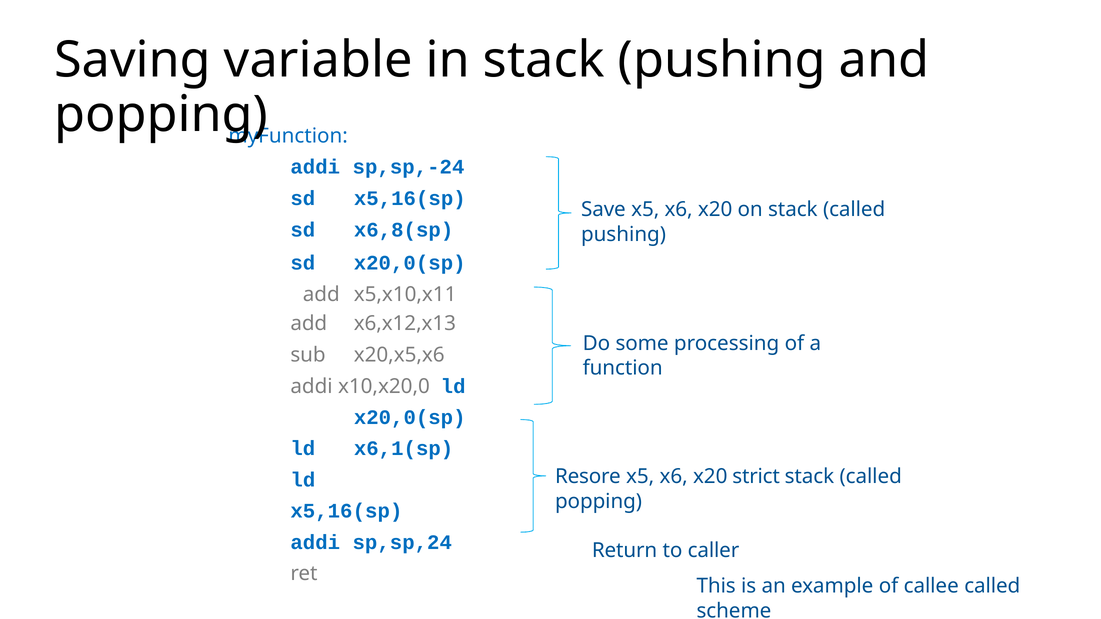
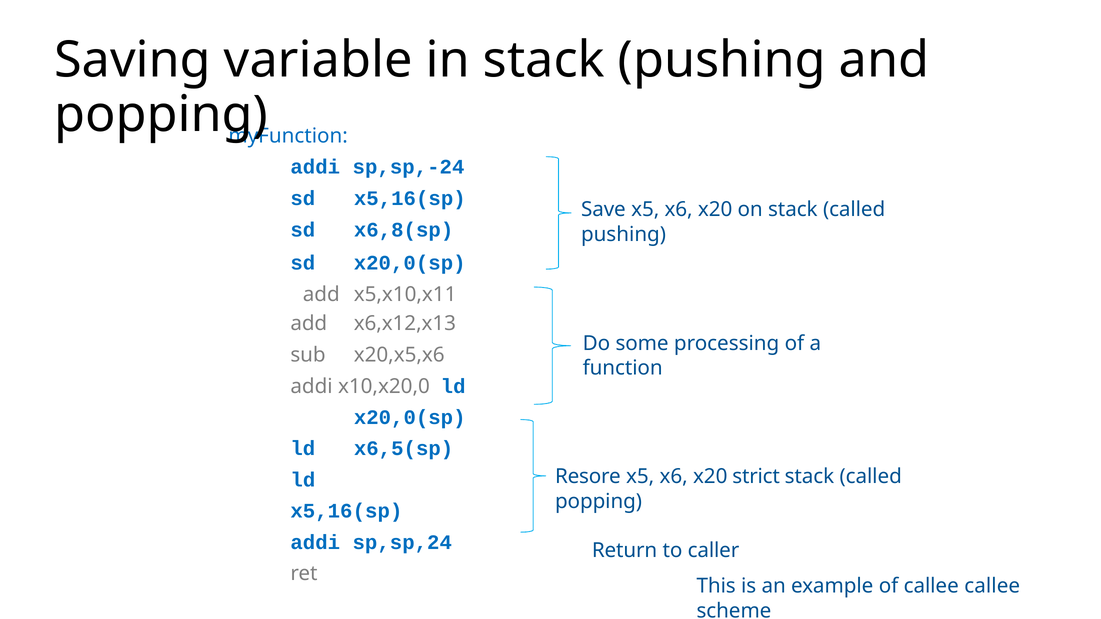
x6,1(sp: x6,1(sp -> x6,5(sp
callee called: called -> callee
